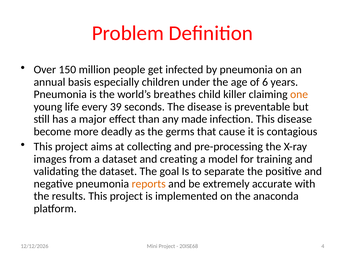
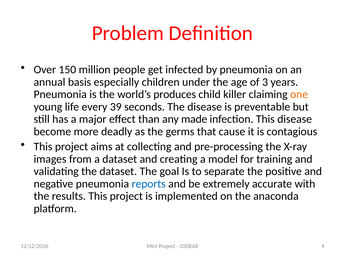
6: 6 -> 3
breathes: breathes -> produces
reports colour: orange -> blue
